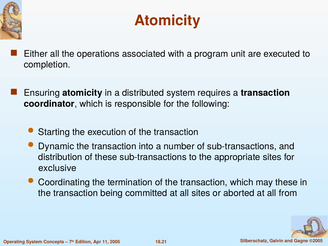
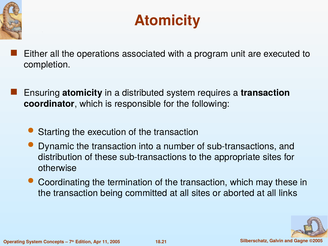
exclusive: exclusive -> otherwise
from: from -> links
